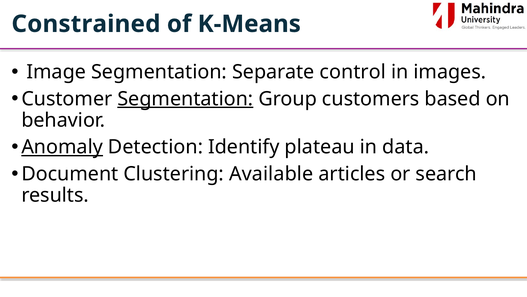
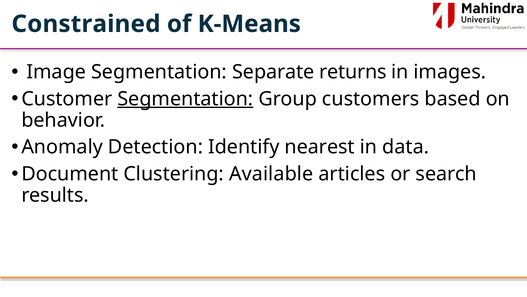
control: control -> returns
Anomaly underline: present -> none
plateau: plateau -> nearest
